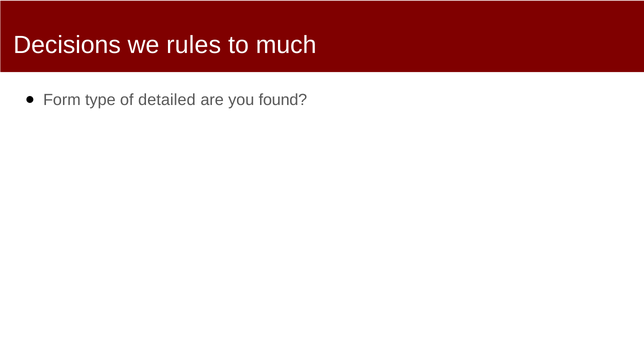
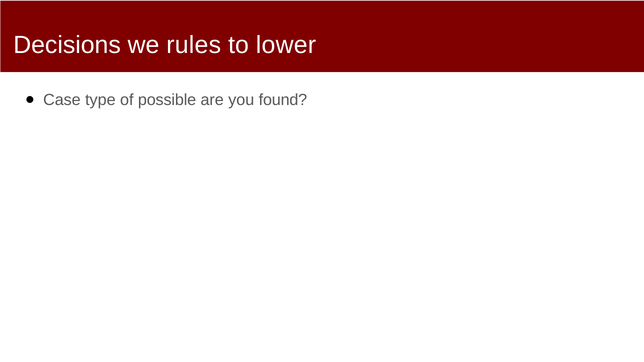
much: much -> lower
Form: Form -> Case
detailed: detailed -> possible
